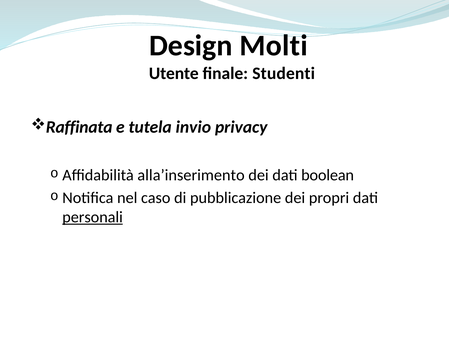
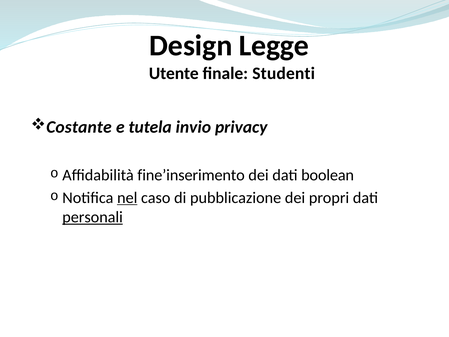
Molti: Molti -> Legge
Raffinata: Raffinata -> Costante
alla’inserimento: alla’inserimento -> fine’inserimento
nel underline: none -> present
